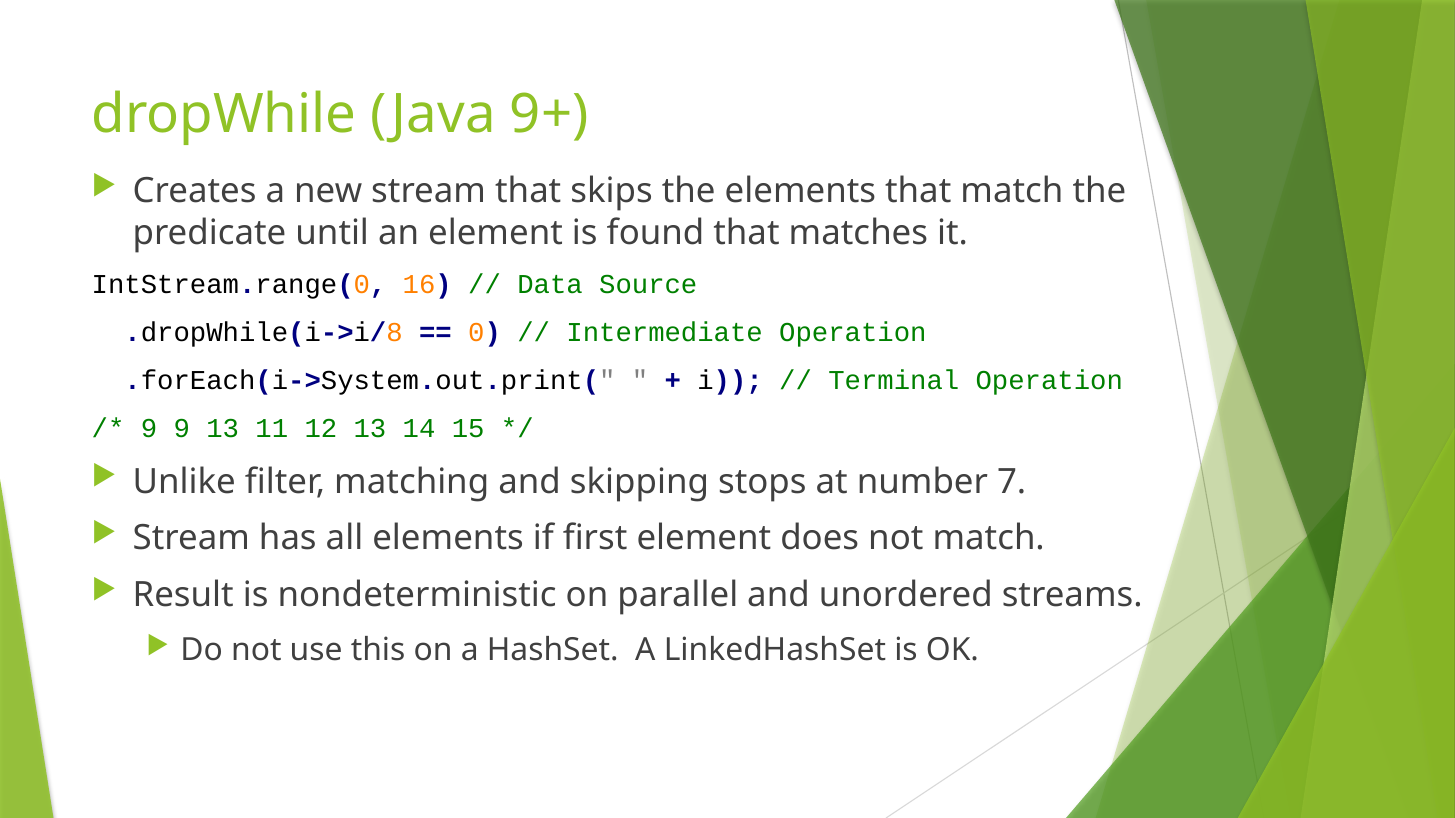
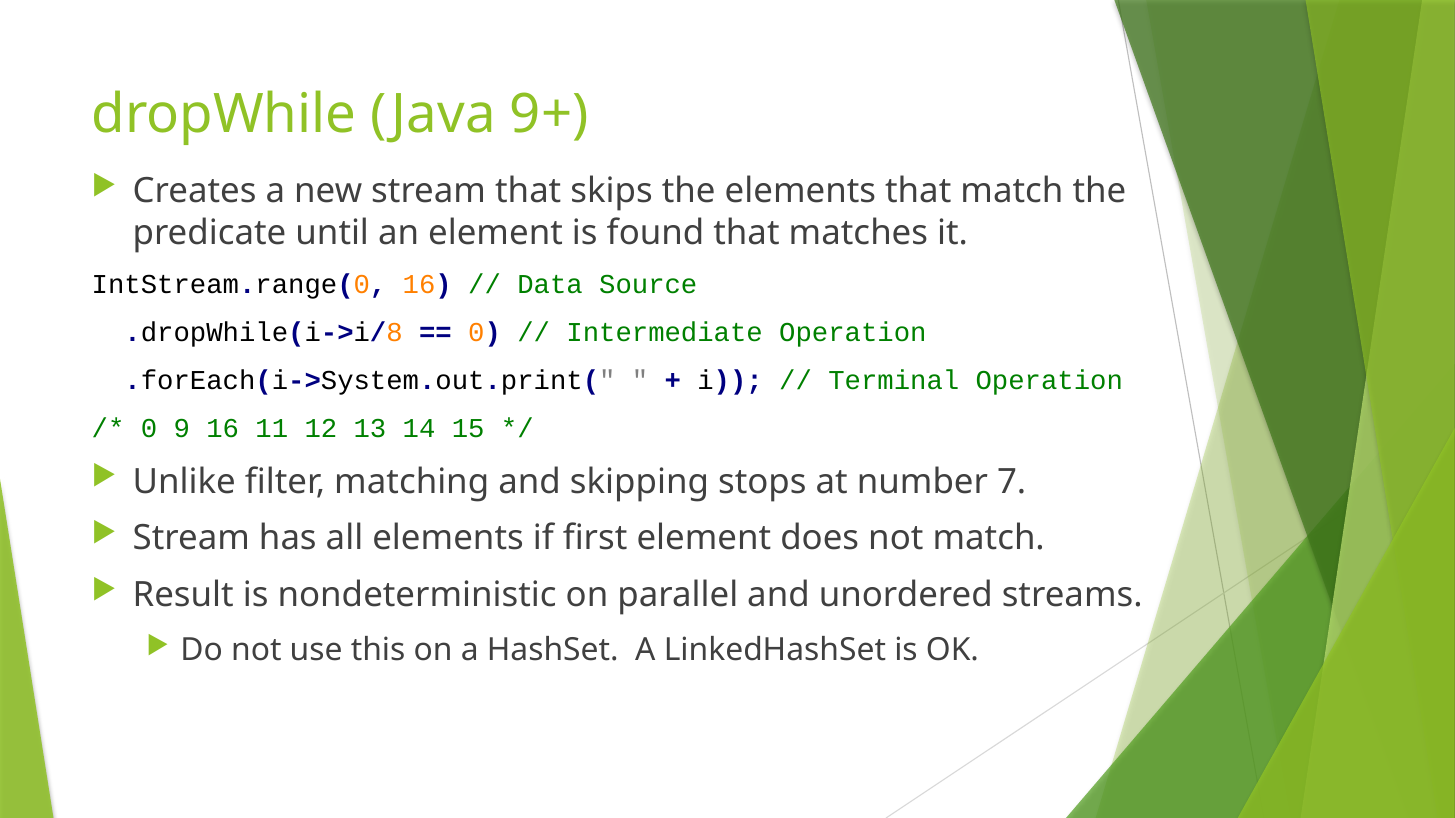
9 at (149, 429): 9 -> 0
9 13: 13 -> 16
